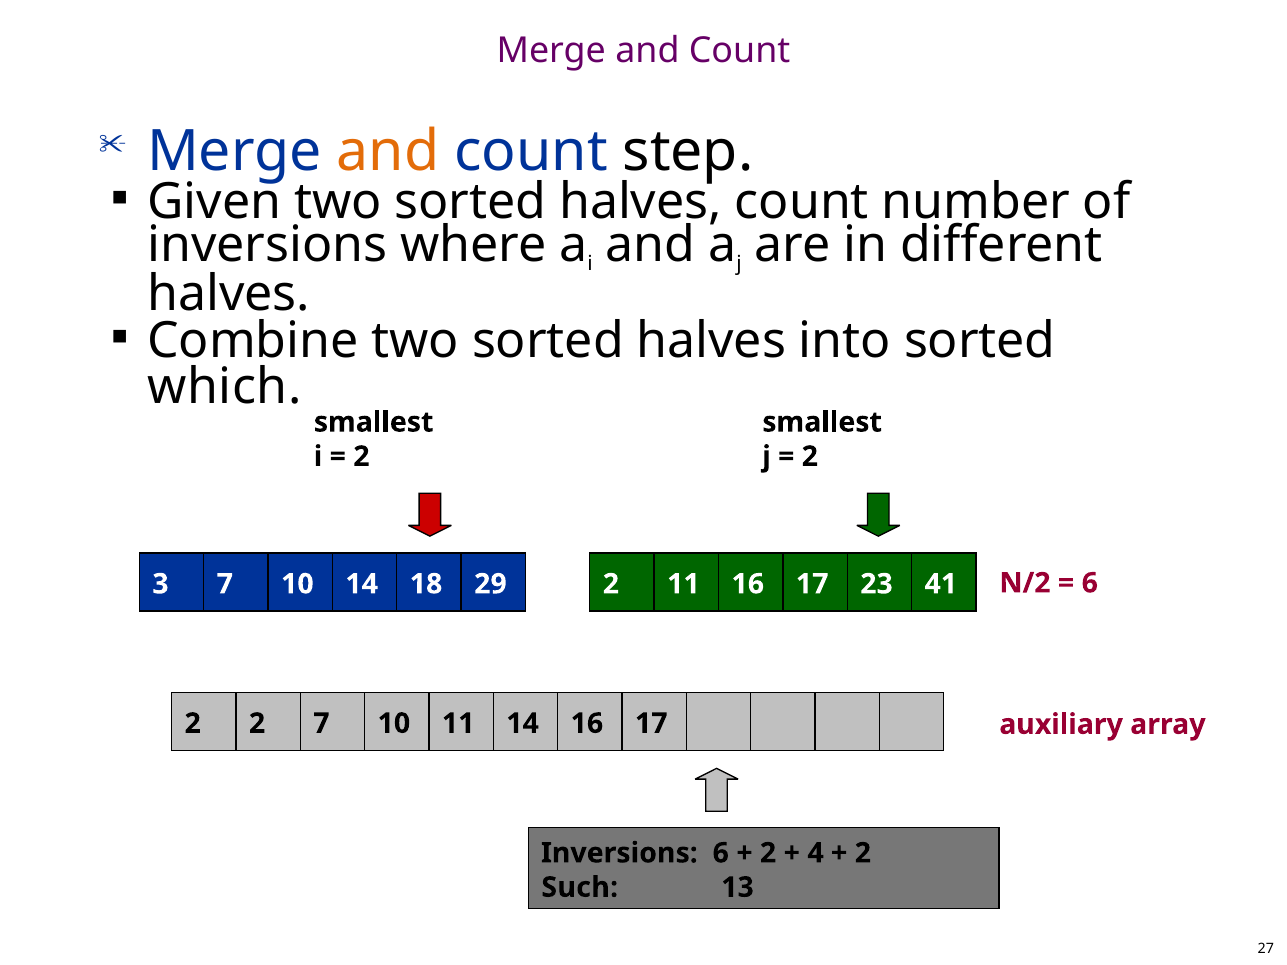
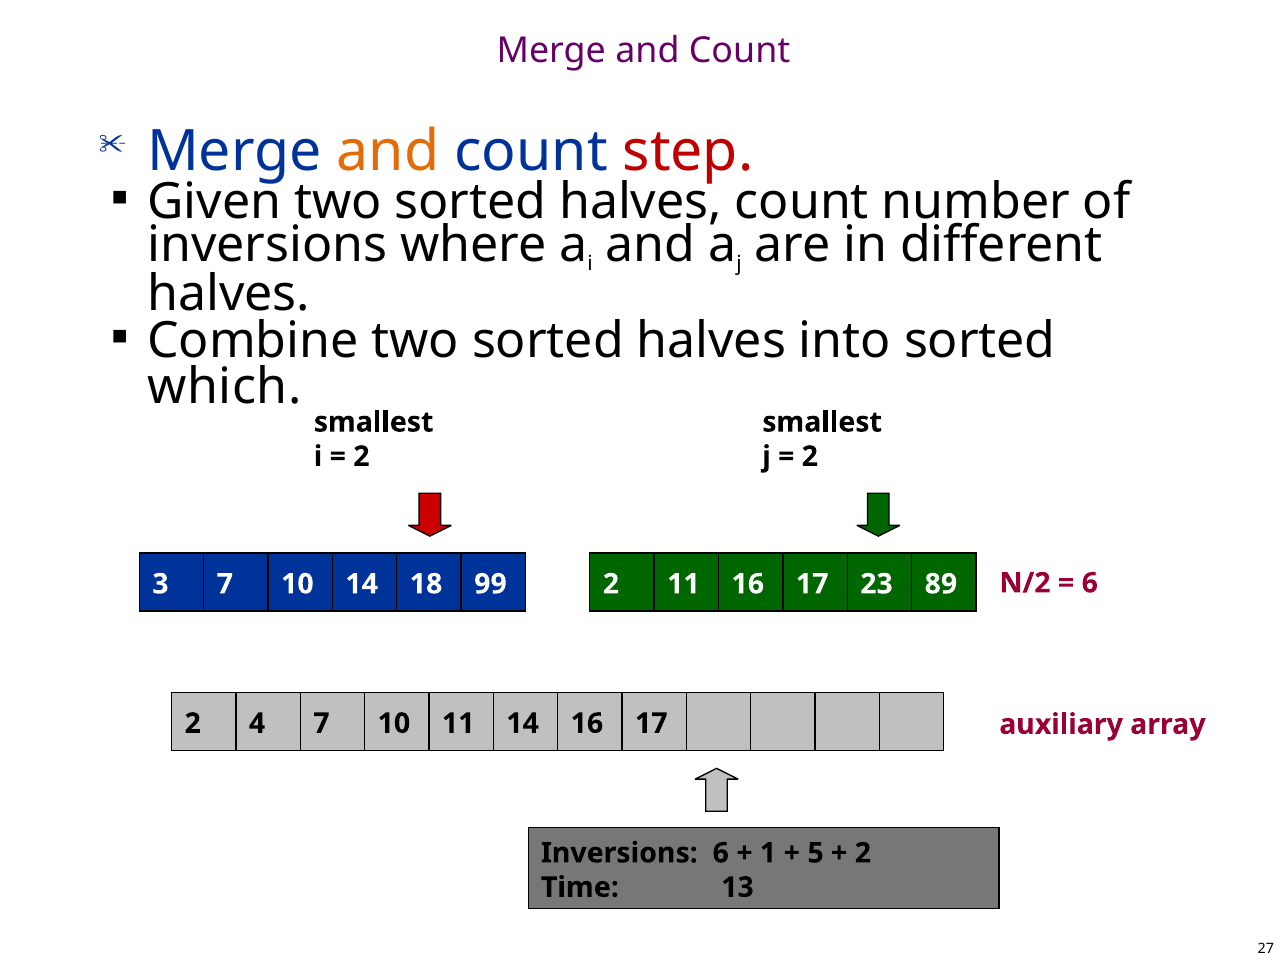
step colour: black -> red
29: 29 -> 99
41: 41 -> 89
2 2: 2 -> 4
2 at (768, 853): 2 -> 1
4: 4 -> 5
Such: Such -> Time
